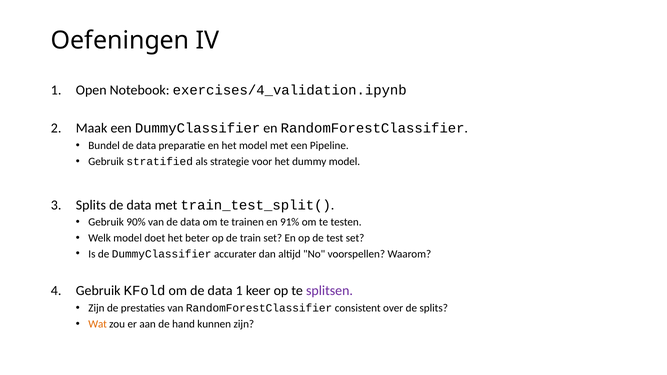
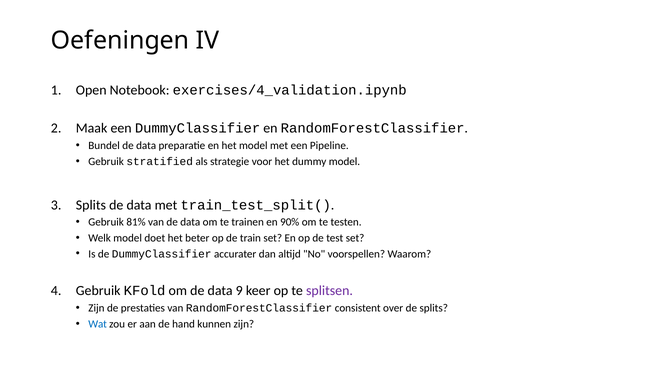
90%: 90% -> 81%
91%: 91% -> 90%
data 1: 1 -> 9
Wat colour: orange -> blue
